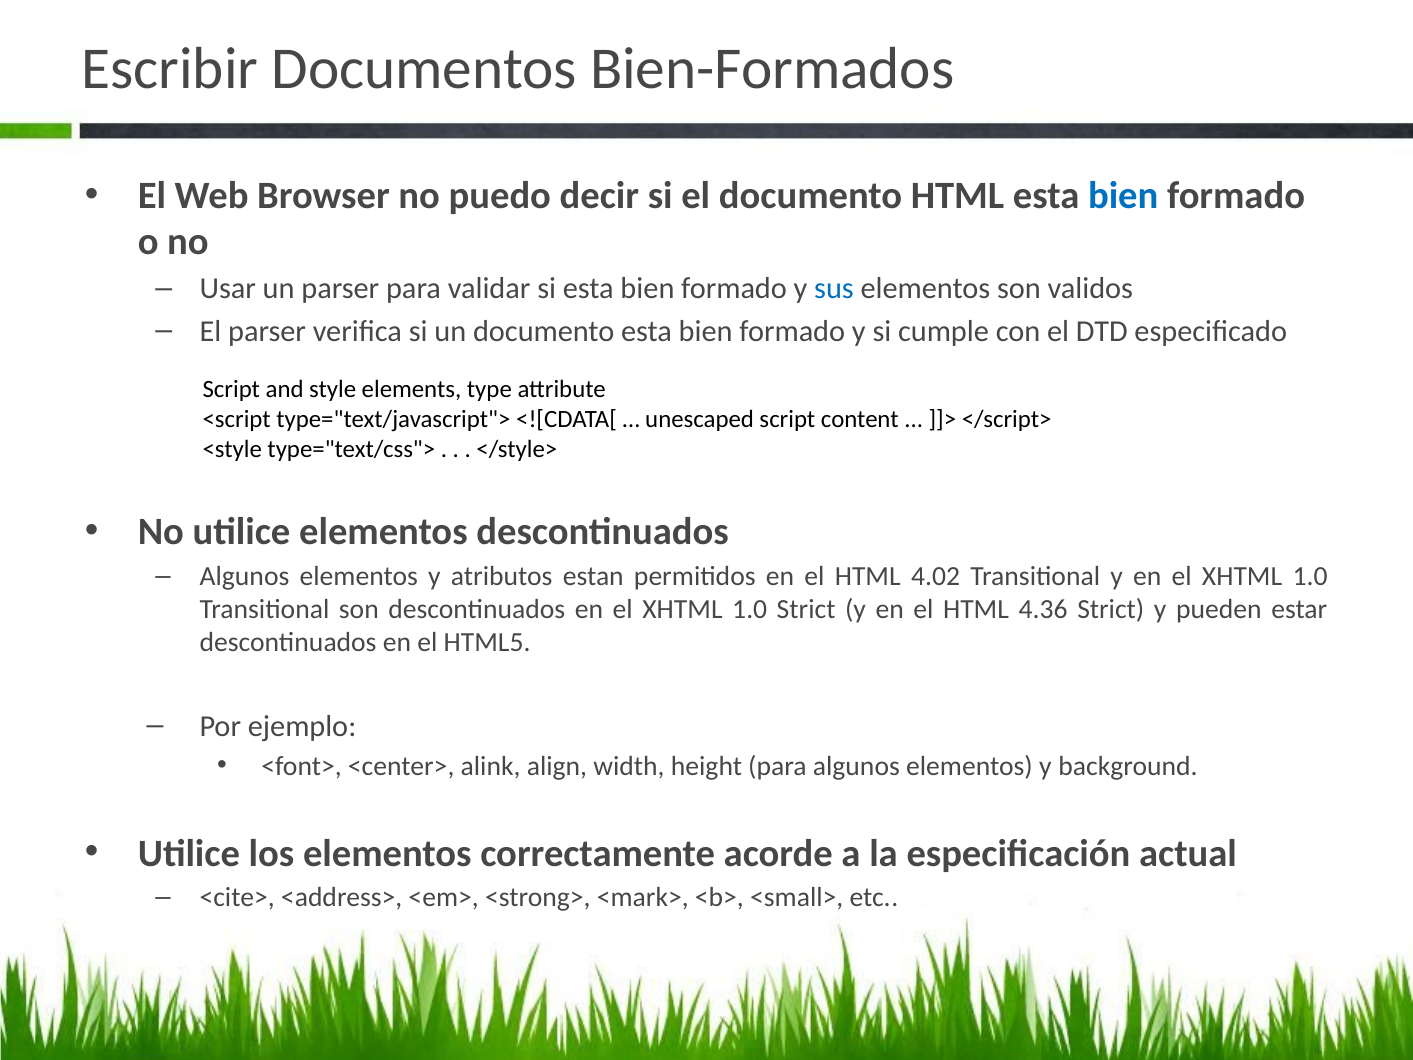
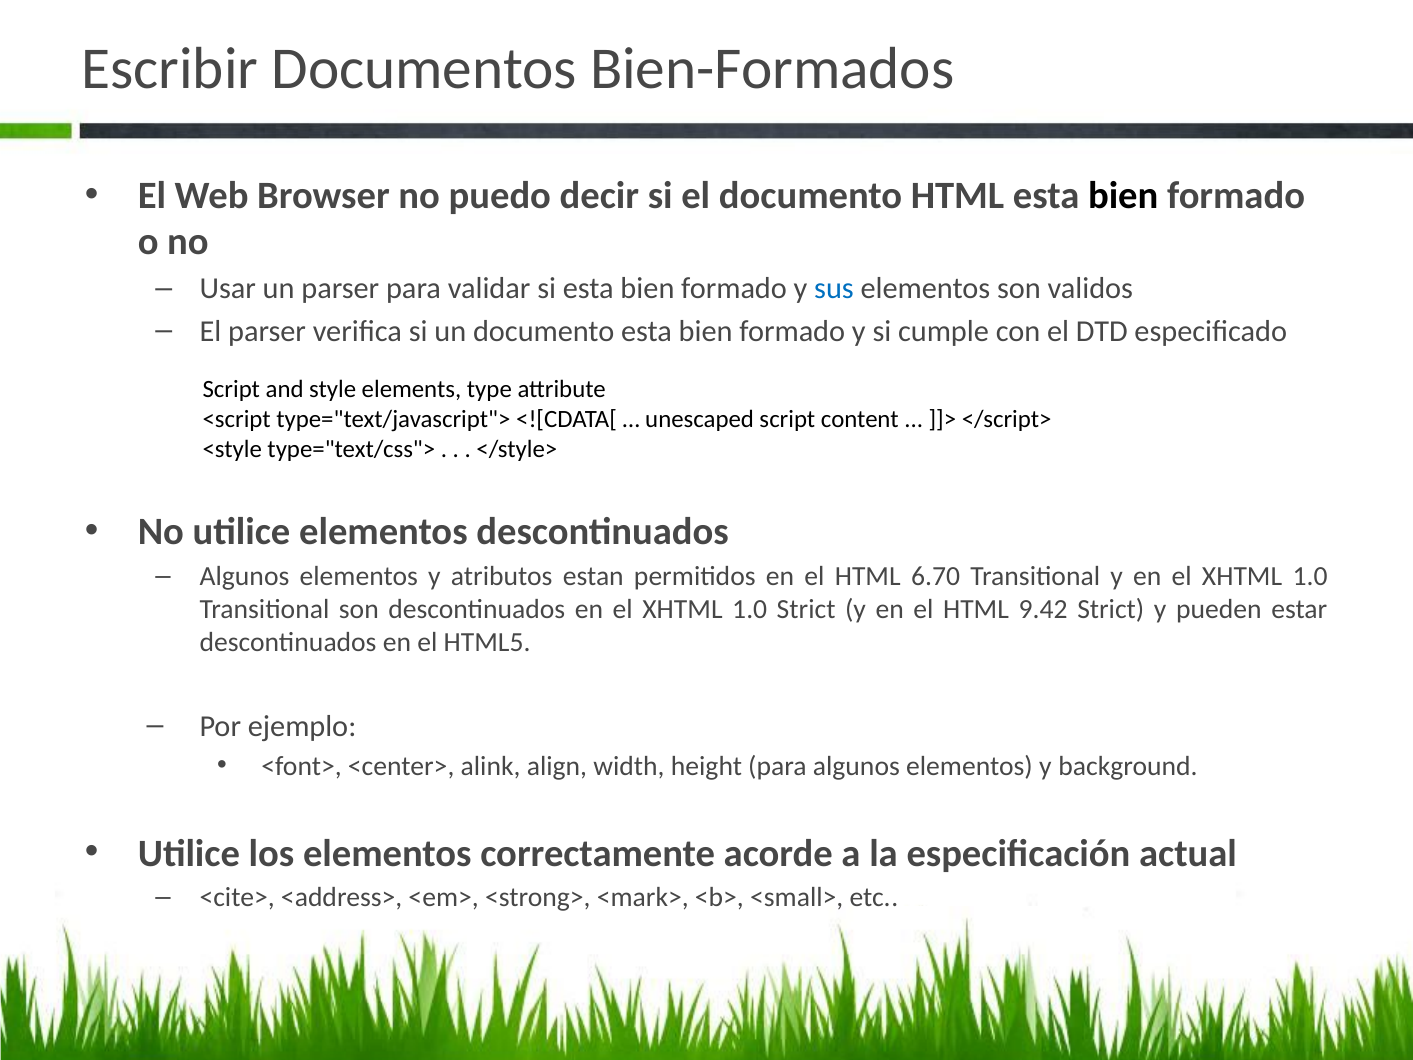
bien at (1123, 196) colour: blue -> black
4.02: 4.02 -> 6.70
4.36: 4.36 -> 9.42
